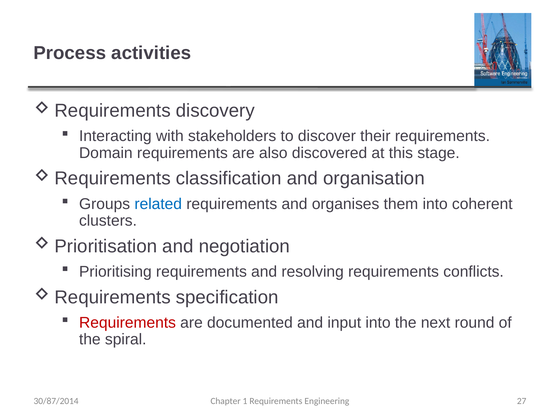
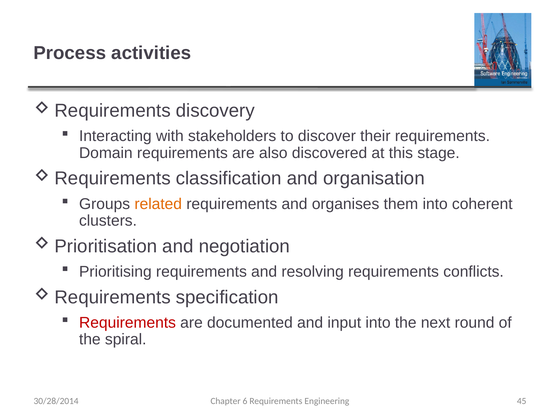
related colour: blue -> orange
30/87/2014: 30/87/2014 -> 30/28/2014
1: 1 -> 6
27: 27 -> 45
